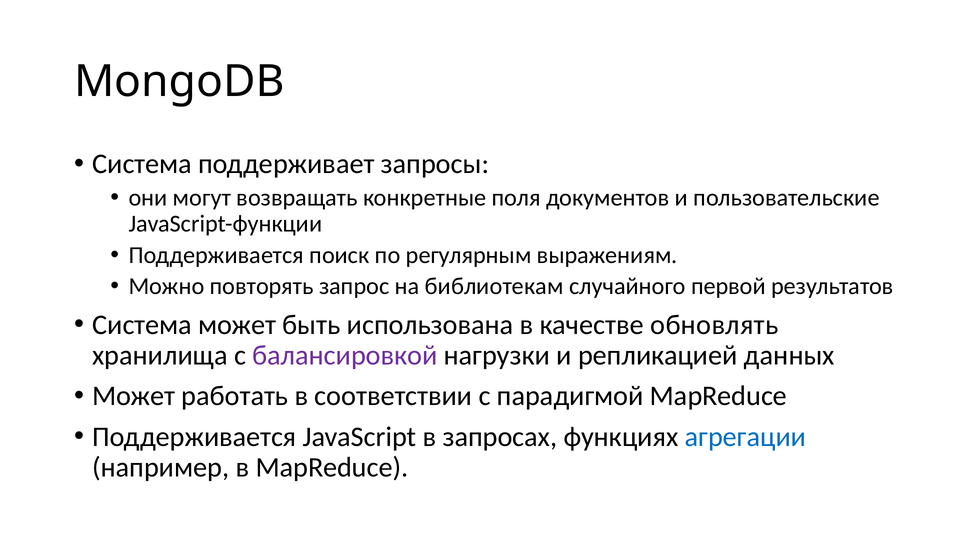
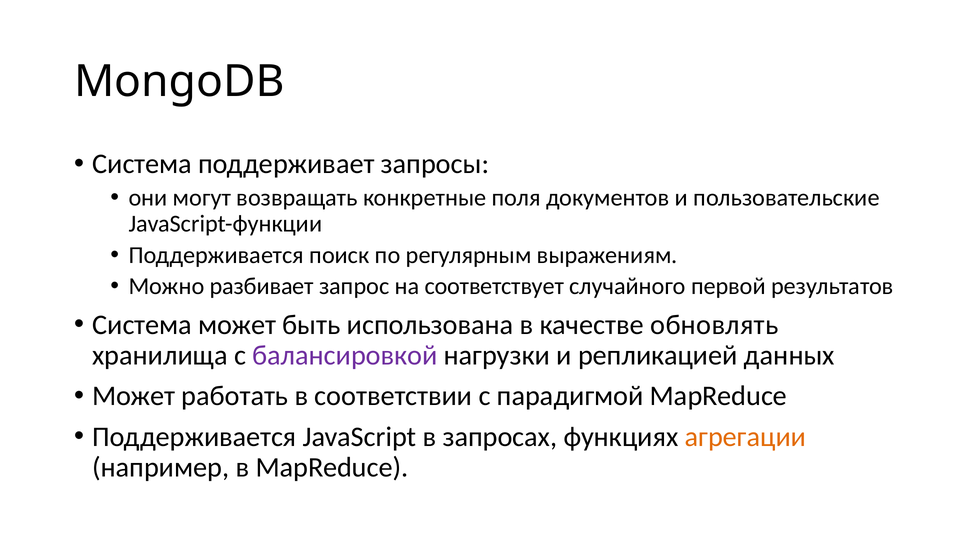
повторять: повторять -> разбивает
библиотекам: библиотекам -> соответствует
агрегации colour: blue -> orange
